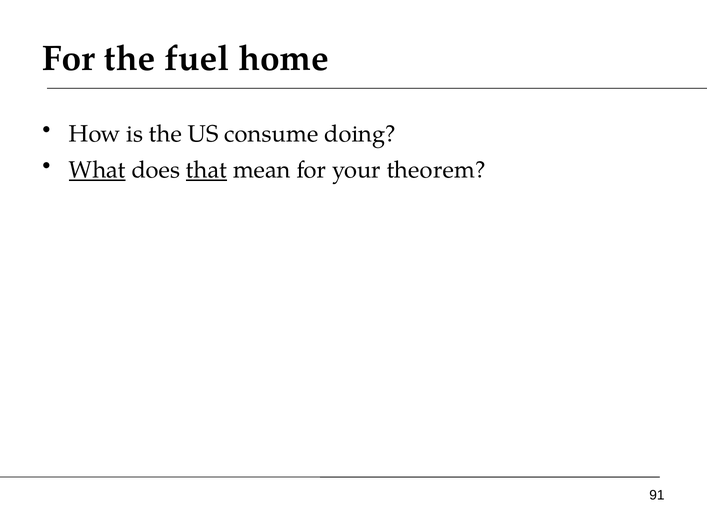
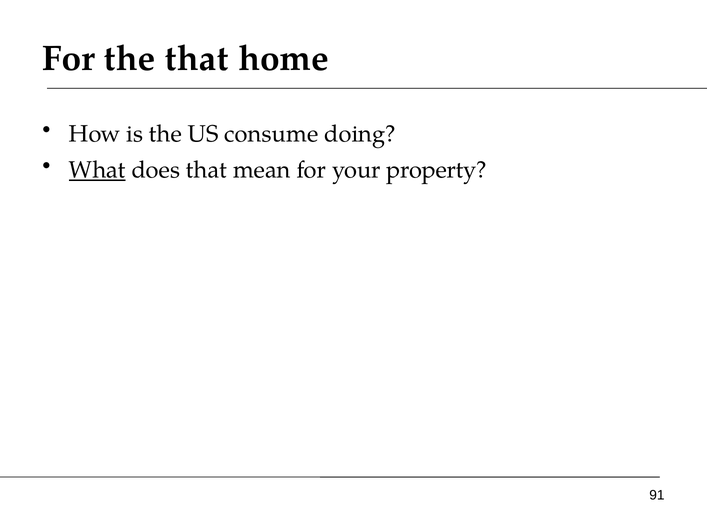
the fuel: fuel -> that
that at (207, 170) underline: present -> none
theorem: theorem -> property
